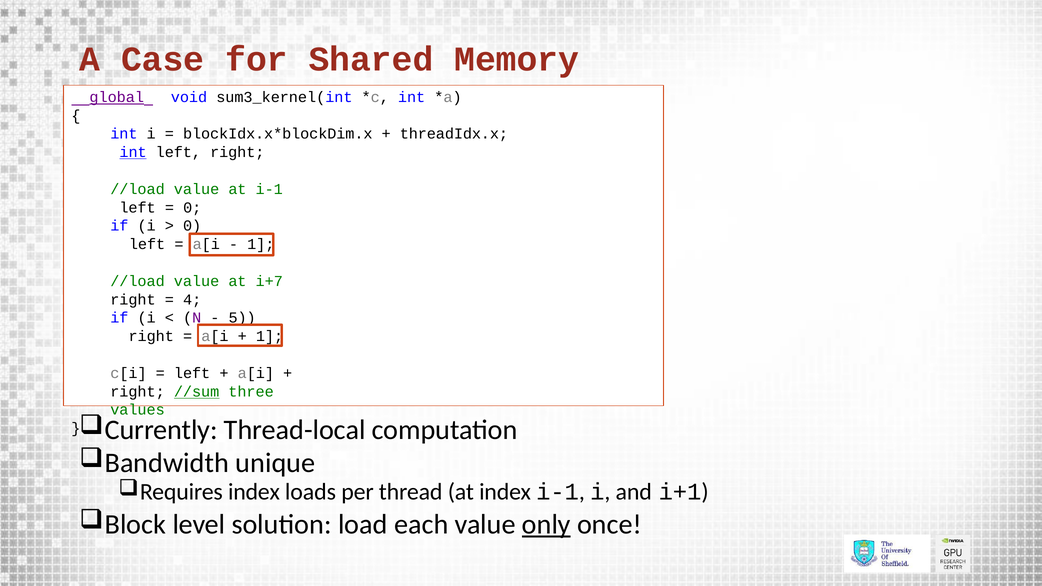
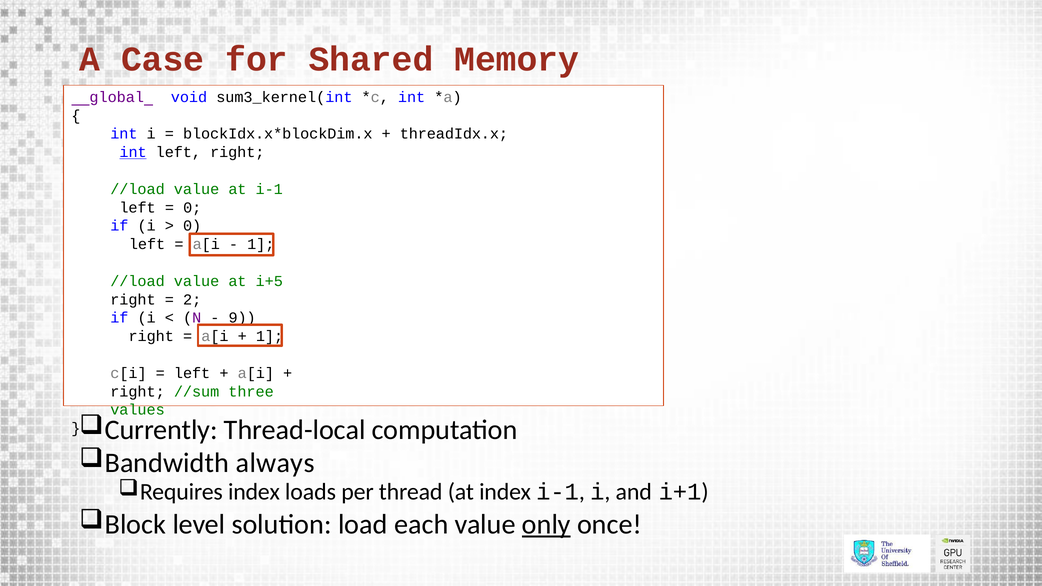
global underline: present -> none
i+7: i+7 -> i+5
4: 4 -> 2
5: 5 -> 9
//sum underline: present -> none
unique: unique -> always
